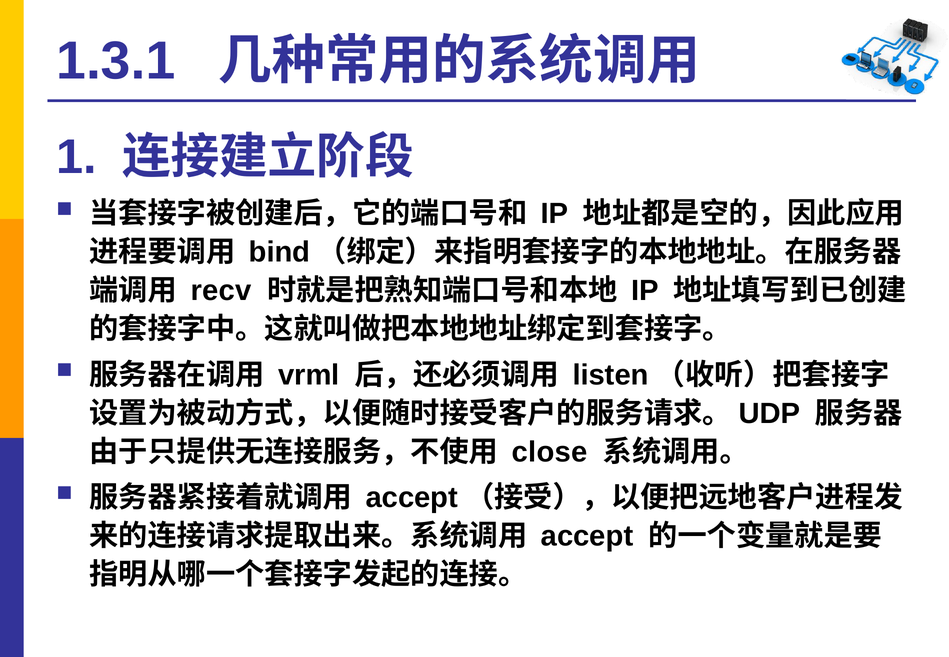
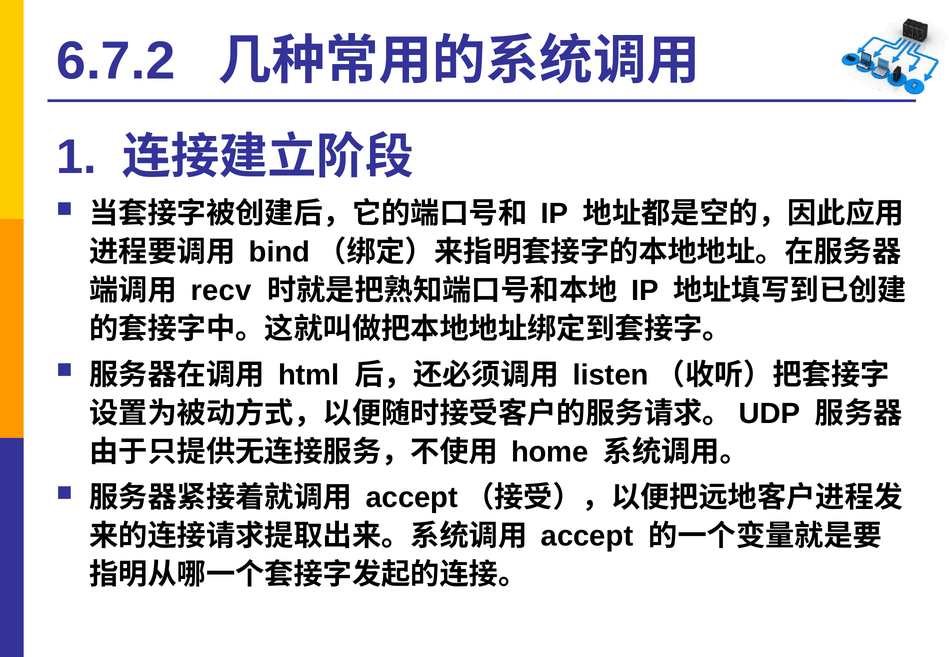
1.3.1: 1.3.1 -> 6.7.2
vrml: vrml -> html
close: close -> home
